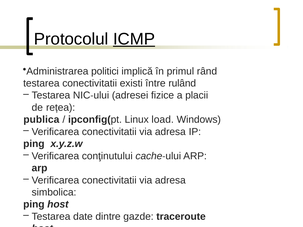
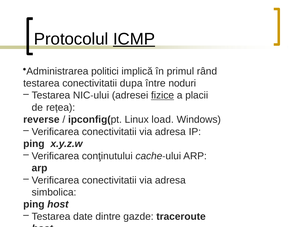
existi: existi -> dupa
rulând: rulând -> noduri
fizice underline: none -> present
publica: publica -> reverse
